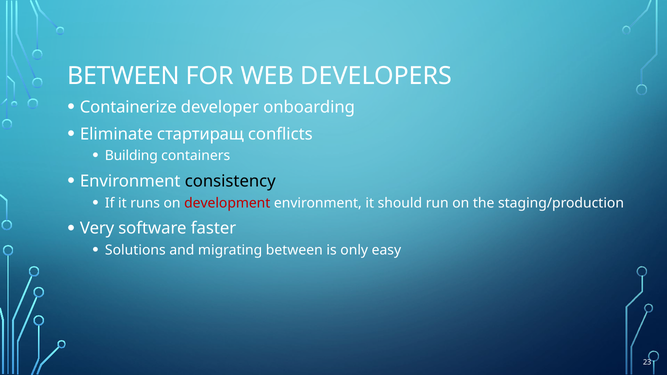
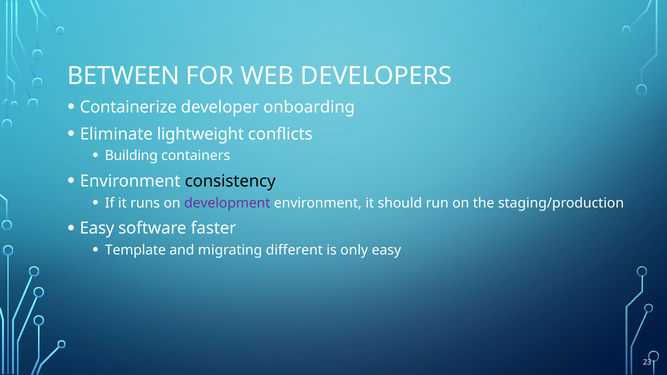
стартиращ: стартиращ -> lightweight
development colour: red -> purple
Very at (97, 229): Very -> Easy
Solutions: Solutions -> Template
migrating between: between -> different
